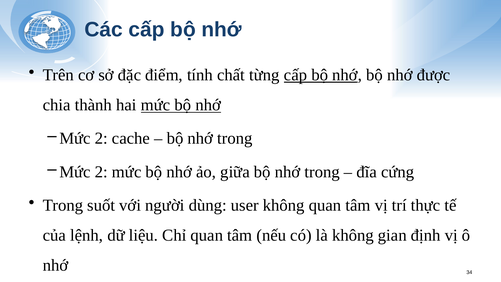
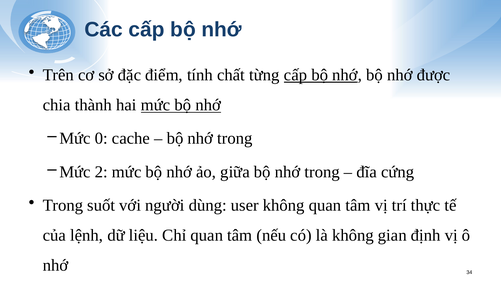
2 at (101, 138): 2 -> 0
